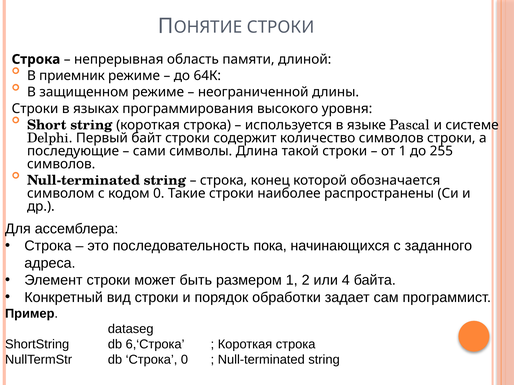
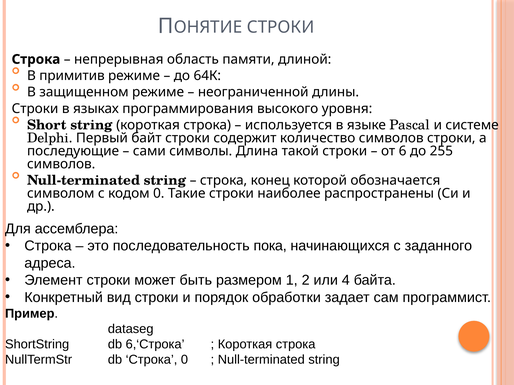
приемник: приемник -> примитив
от 1: 1 -> 6
